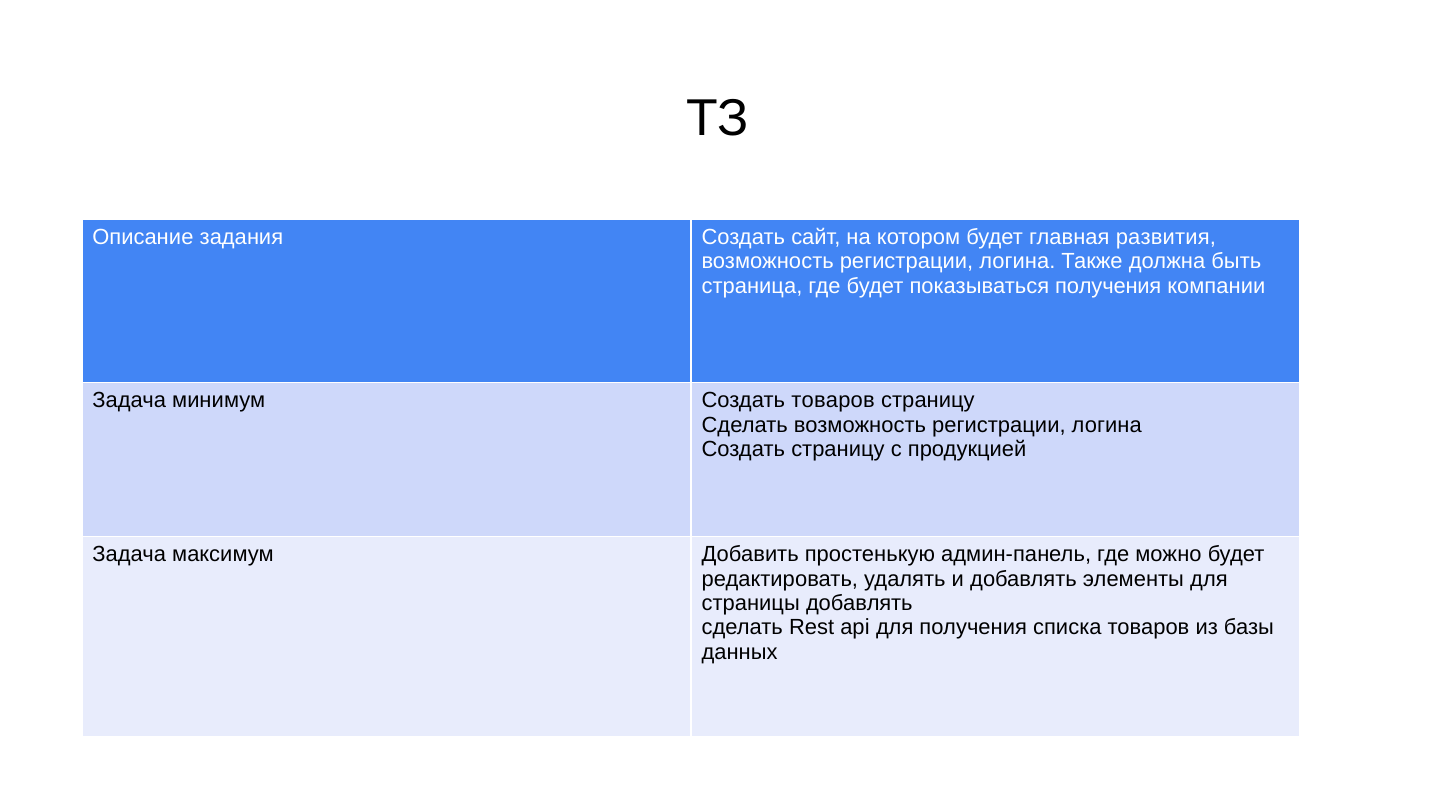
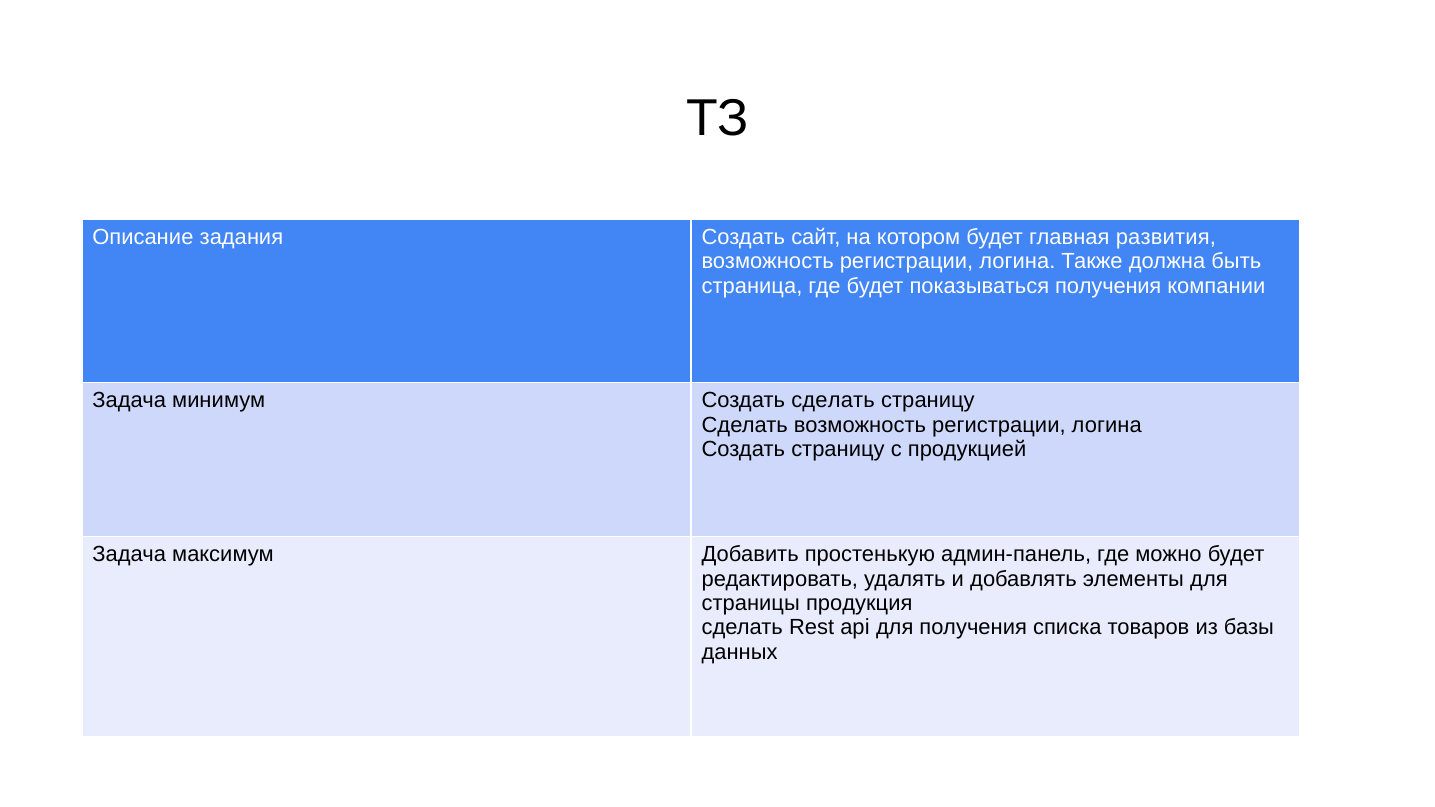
Создать товаров: товаров -> сделать
страницы добавлять: добавлять -> продукция
